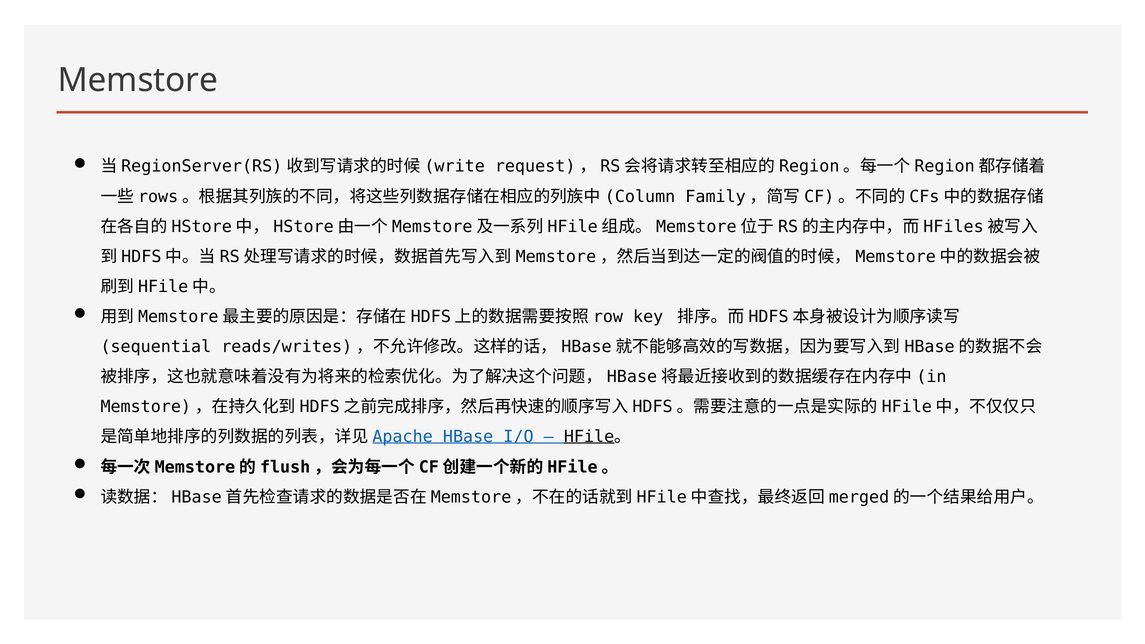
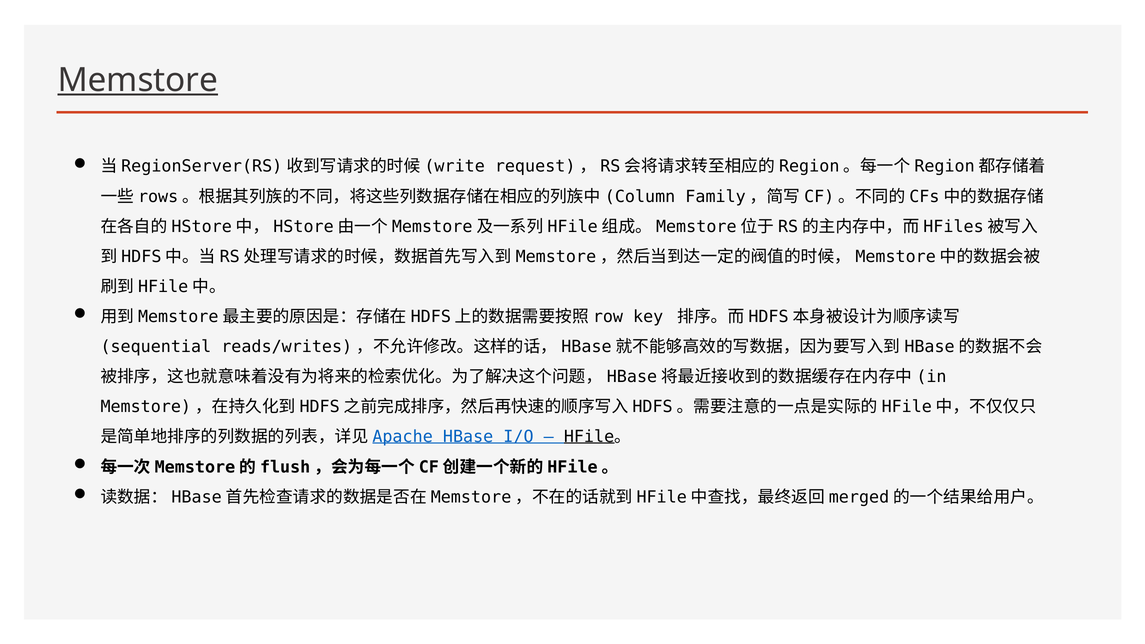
Memstore underline: none -> present
